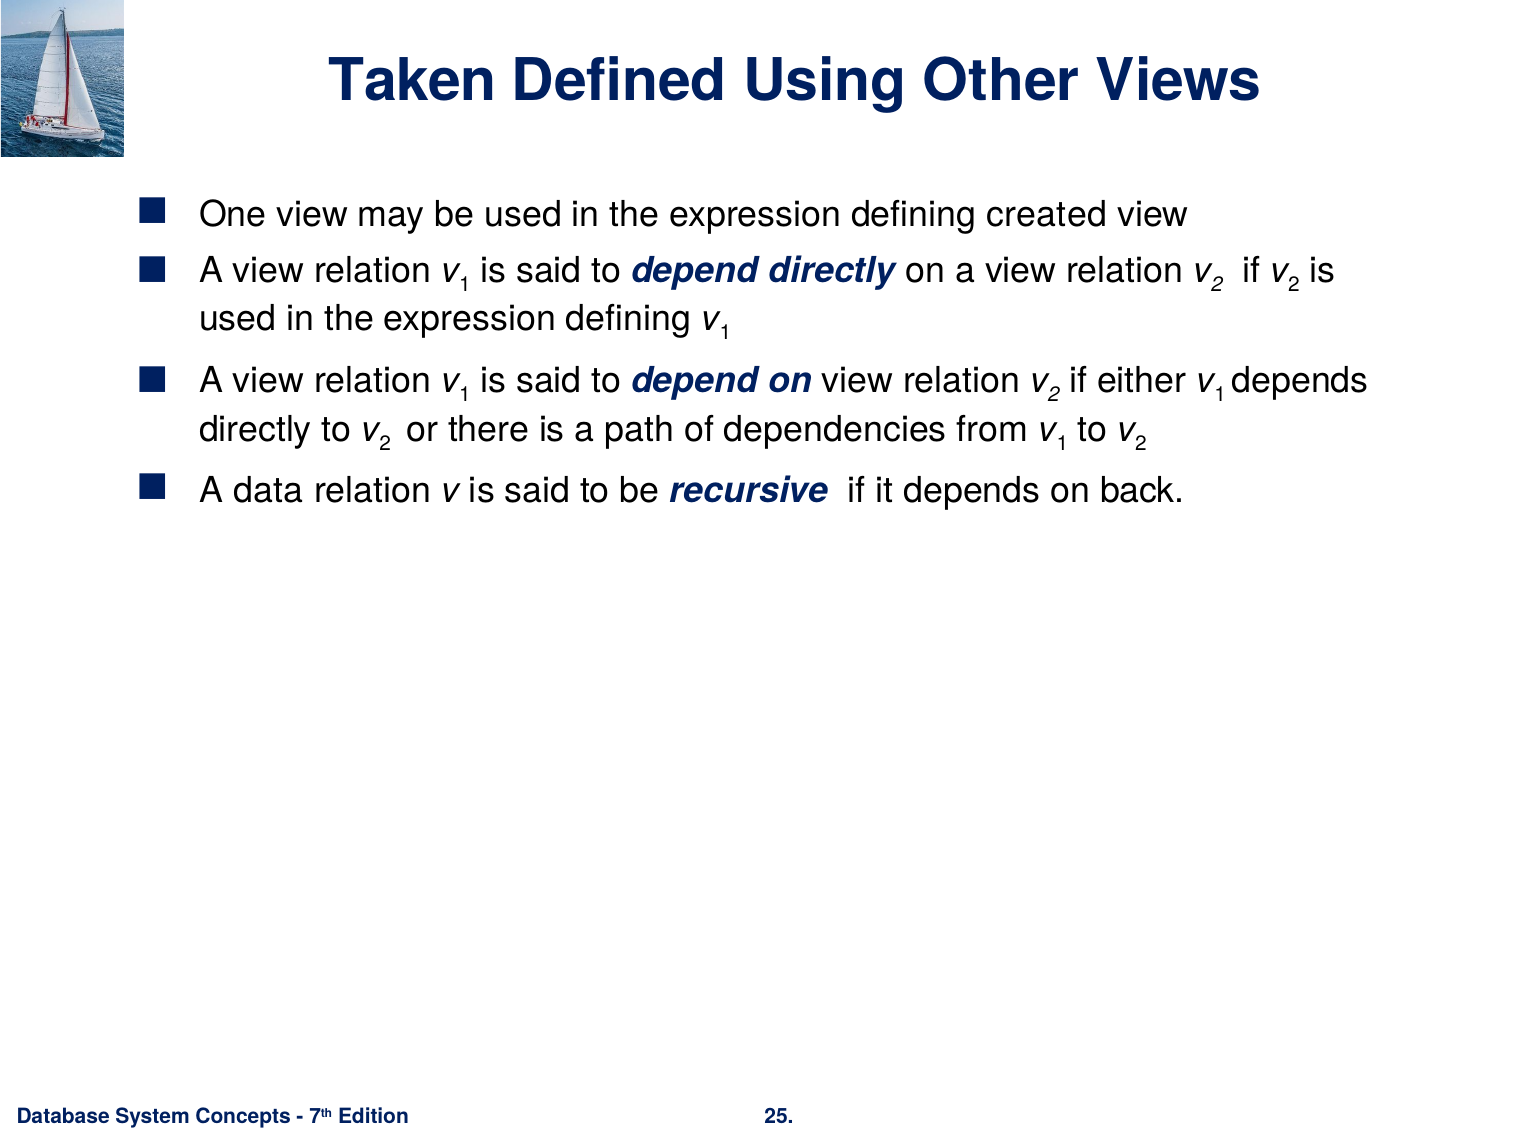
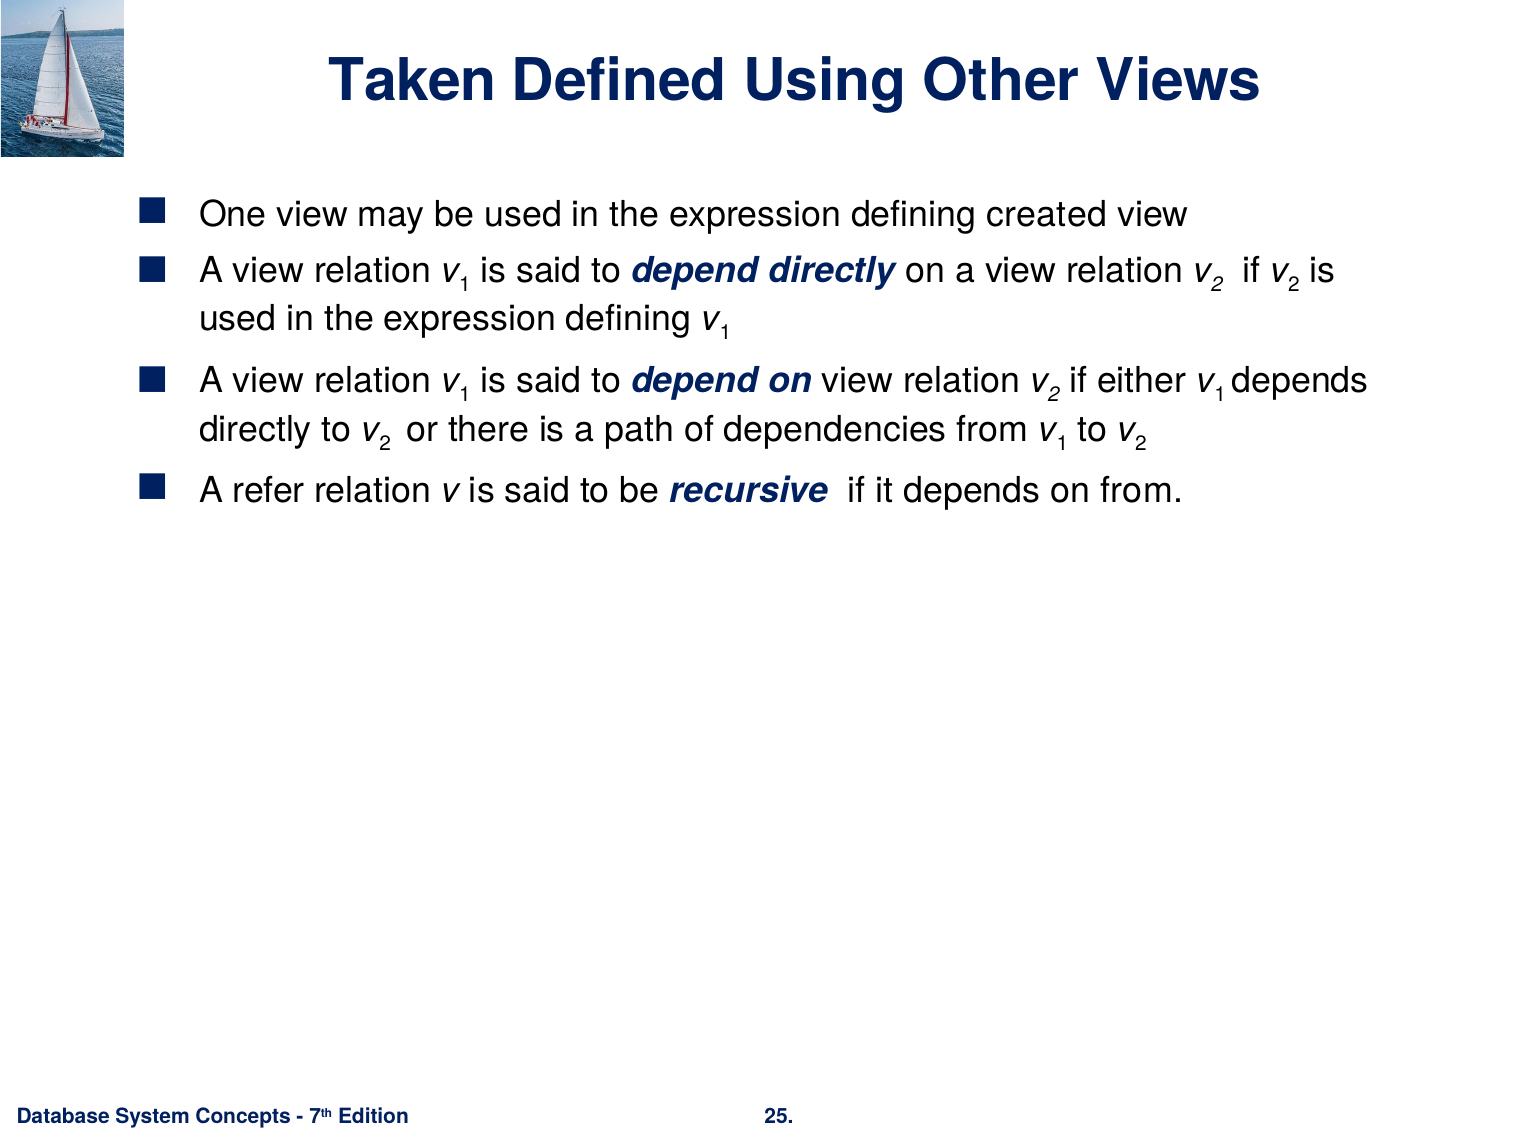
data: data -> refer
on back: back -> from
